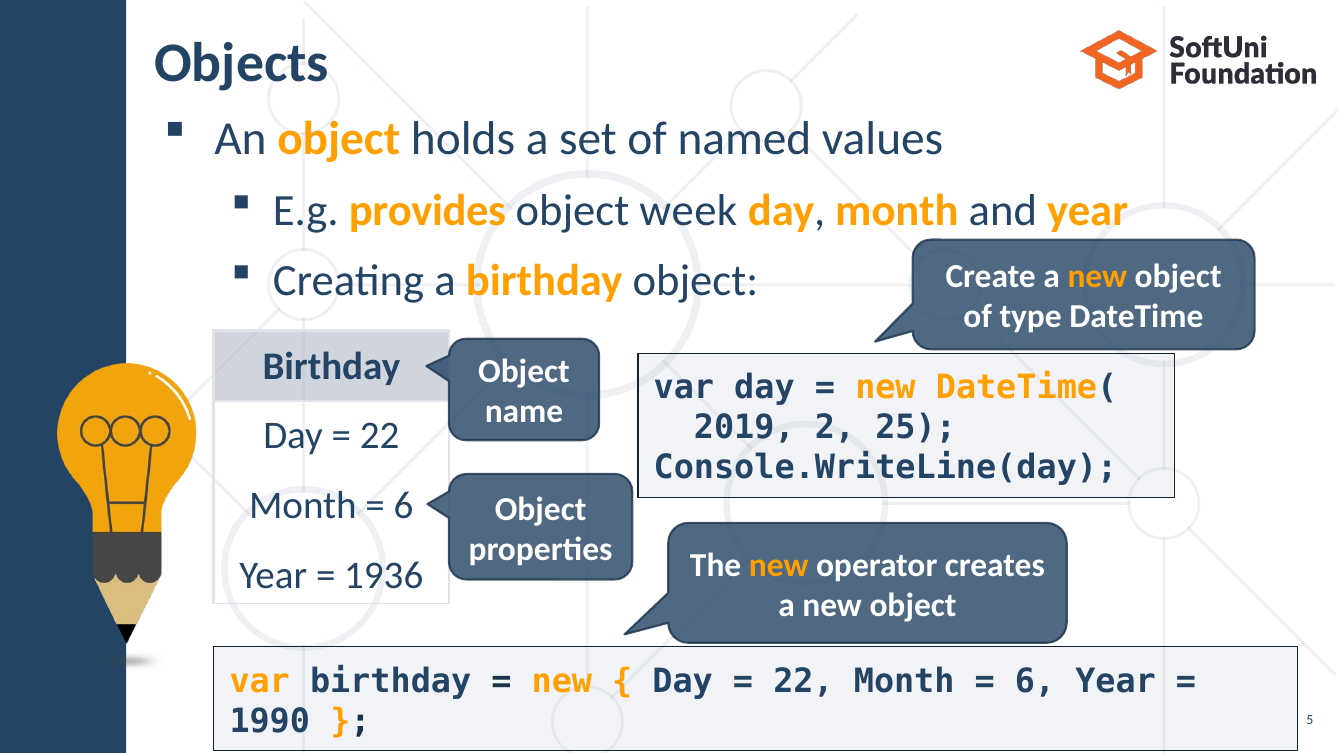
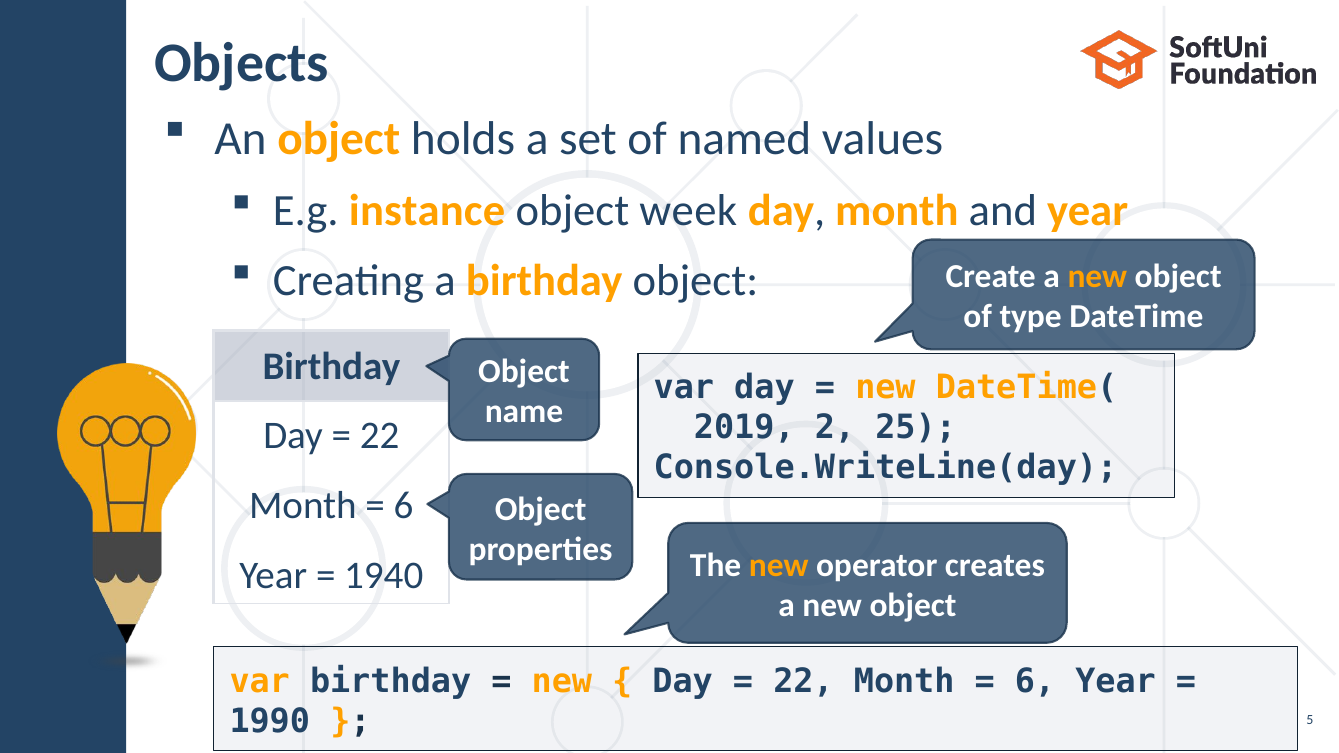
provides: provides -> instance
1936: 1936 -> 1940
